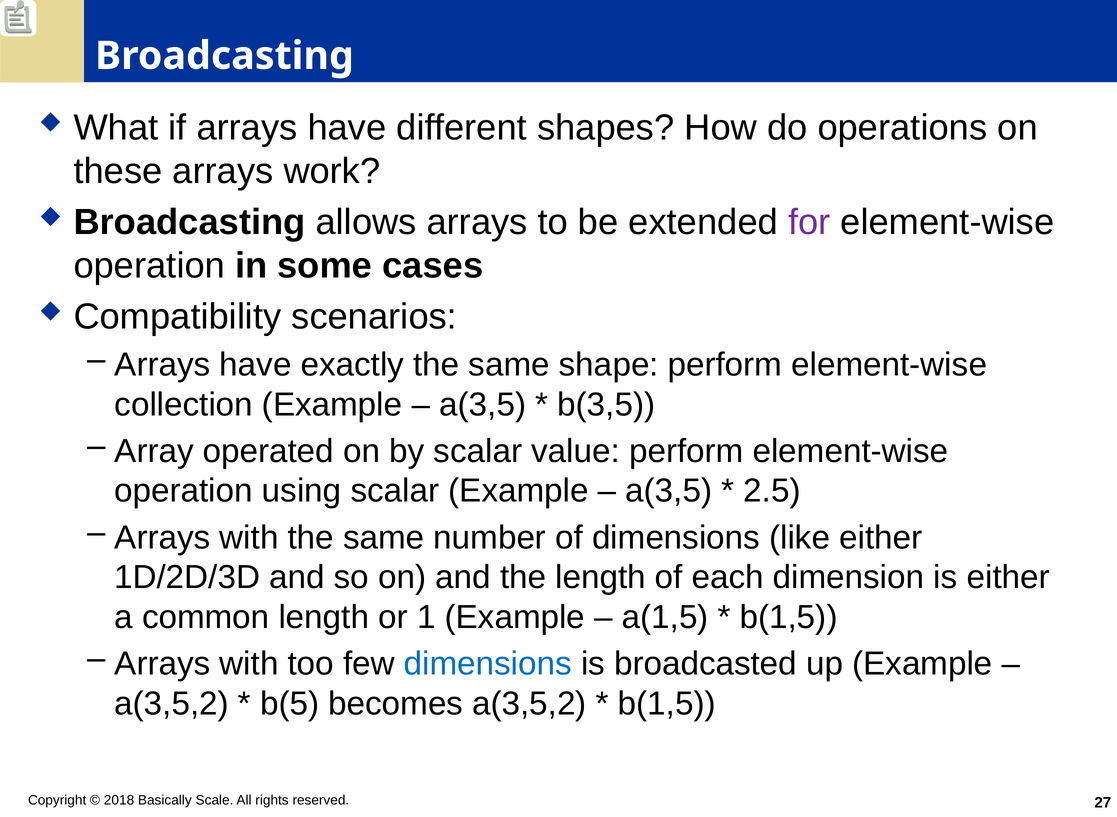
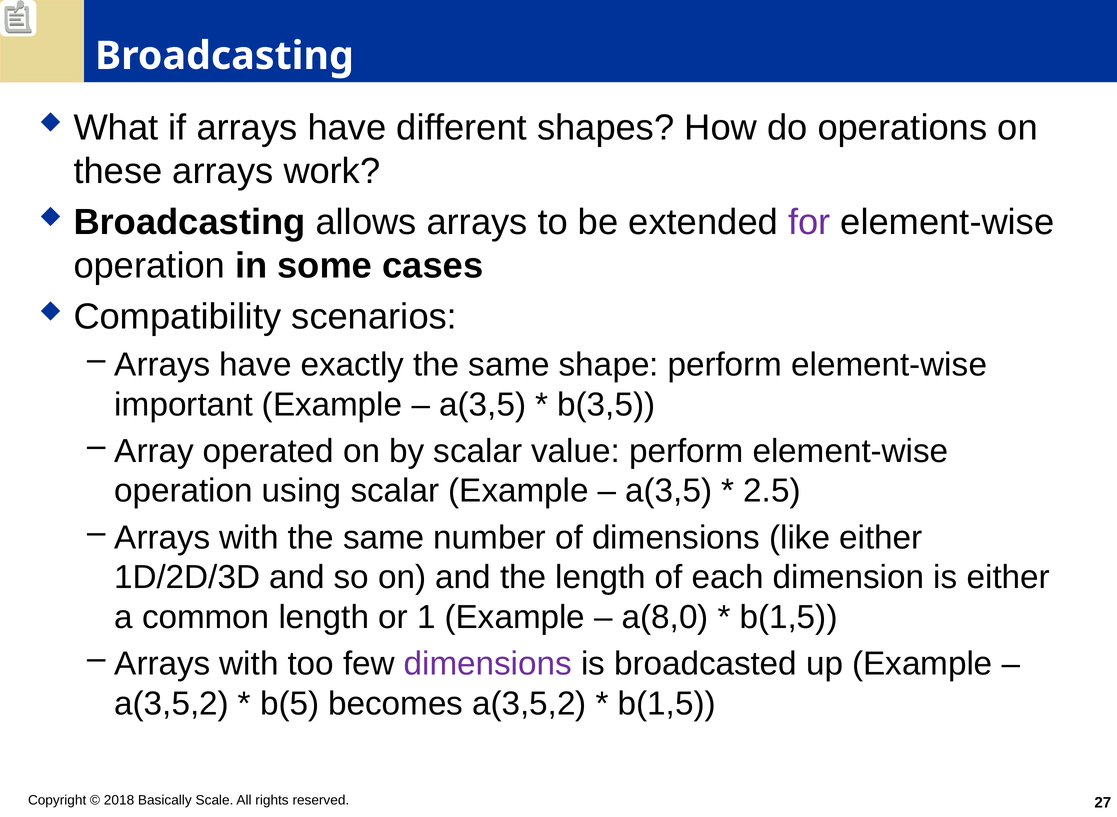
collection: collection -> important
a(1,5: a(1,5 -> a(8,0
dimensions at (488, 664) colour: blue -> purple
